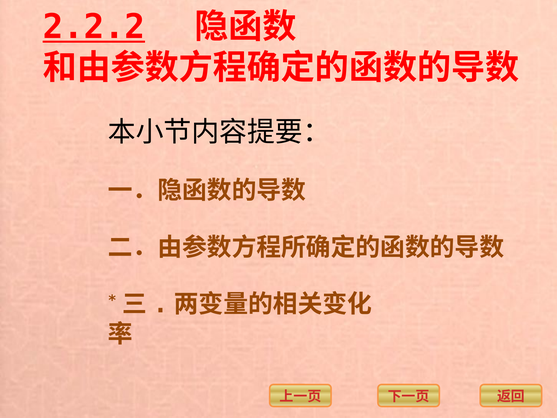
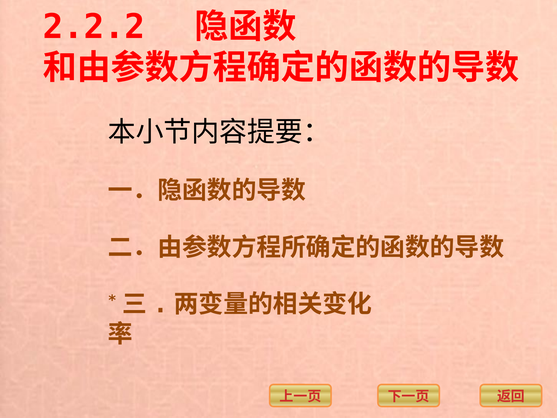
2.2.2 underline: present -> none
